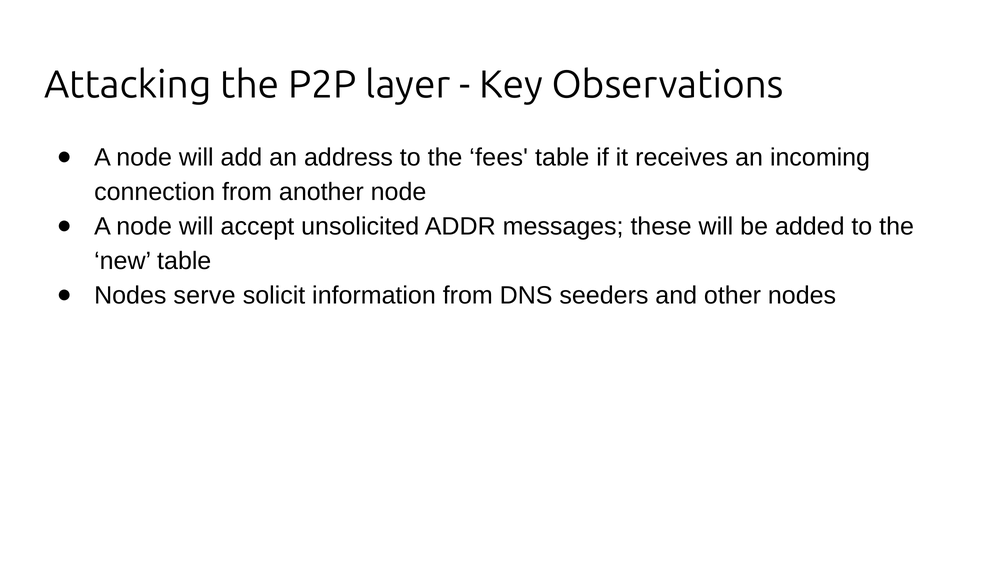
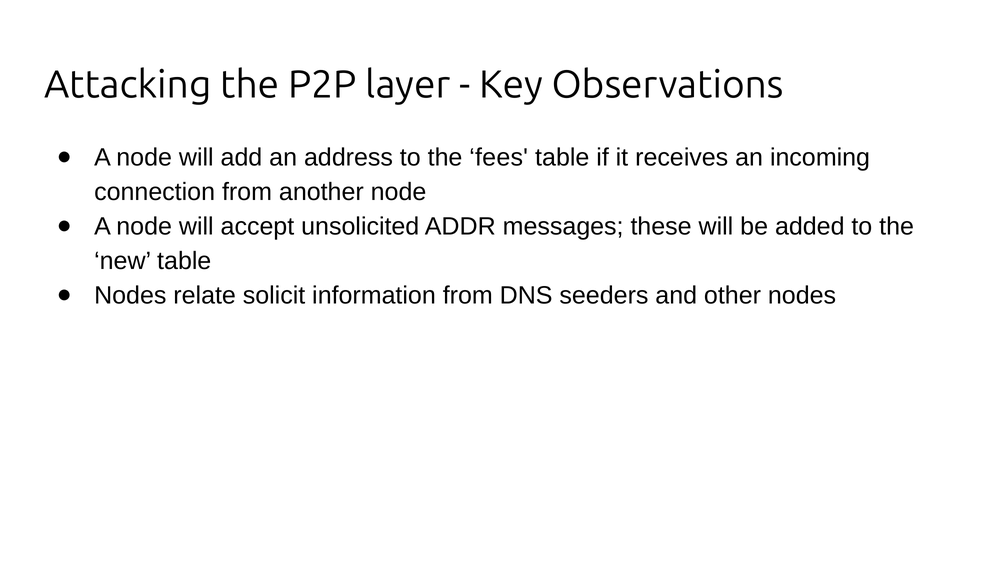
serve: serve -> relate
